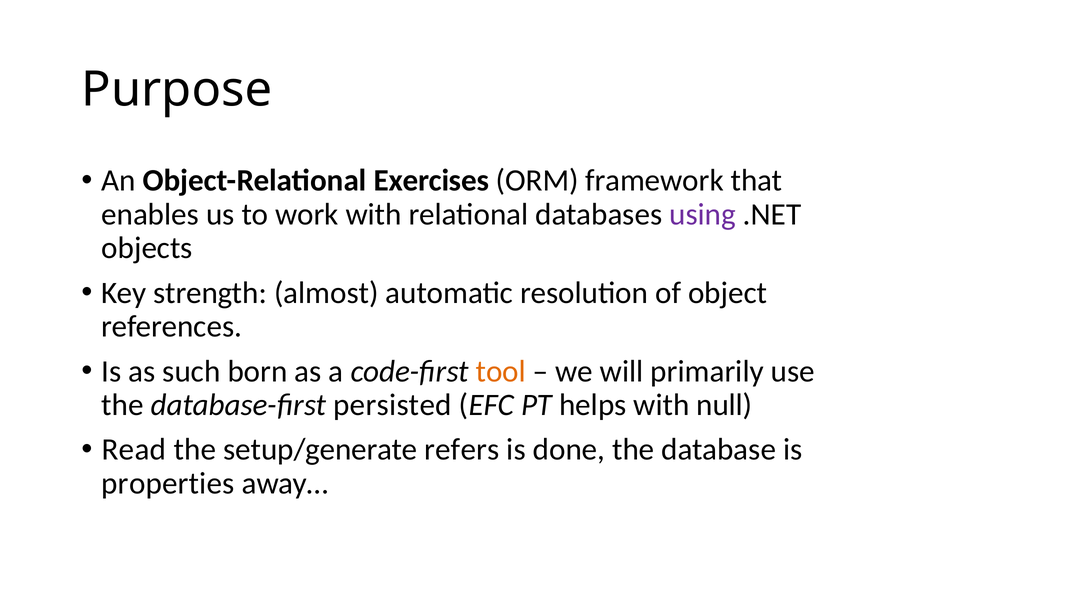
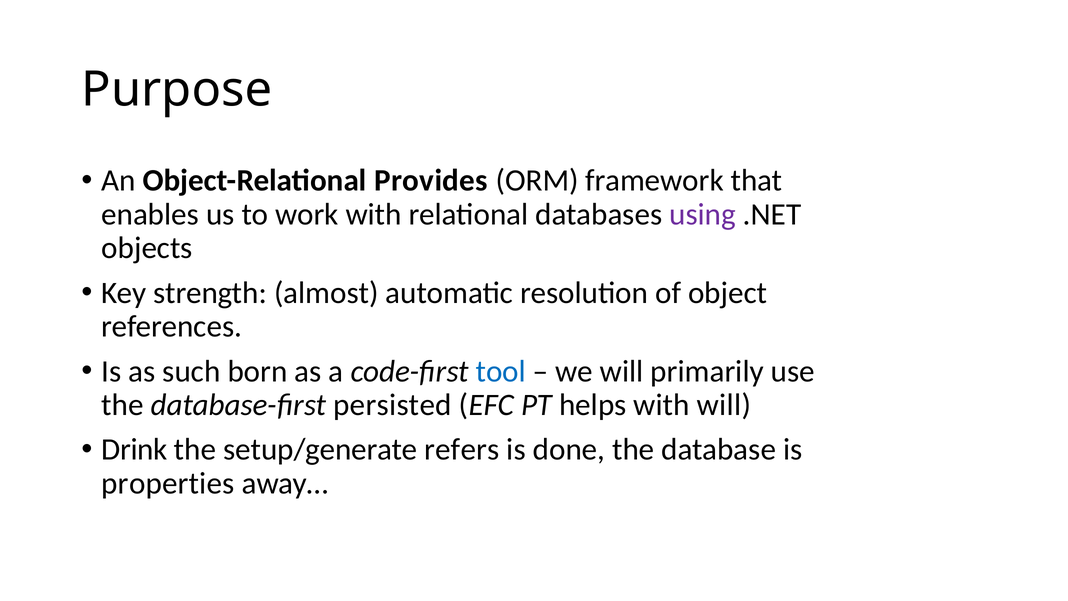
Exercises: Exercises -> Provides
tool colour: orange -> blue
with null: null -> will
Read: Read -> Drink
